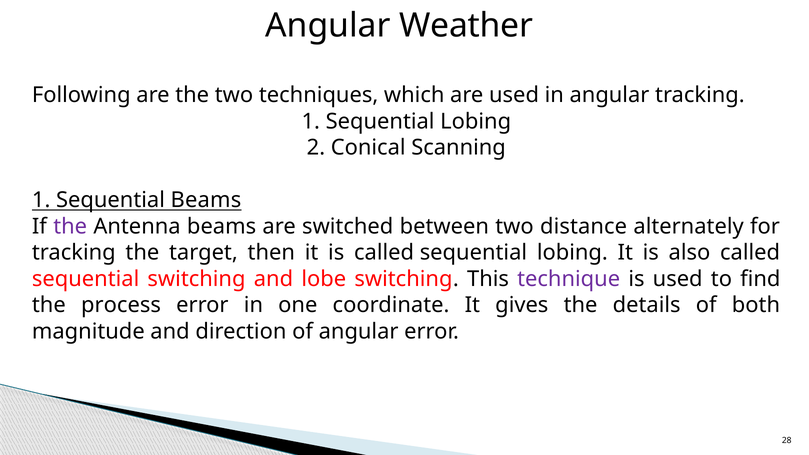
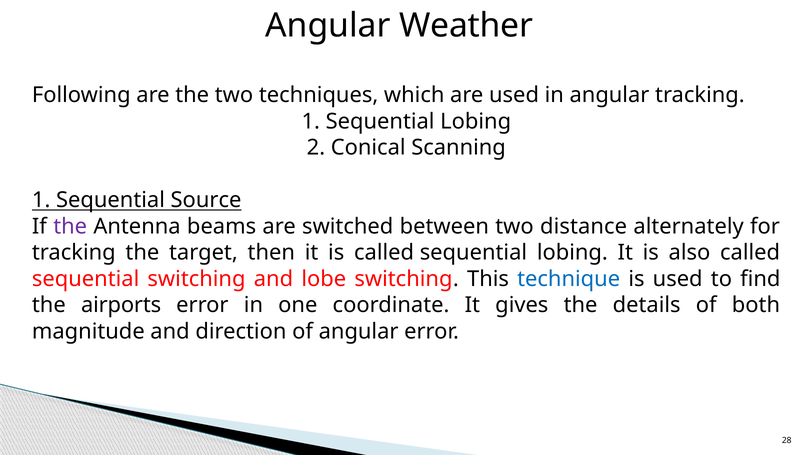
Sequential Beams: Beams -> Source
technique colour: purple -> blue
process: process -> airports
